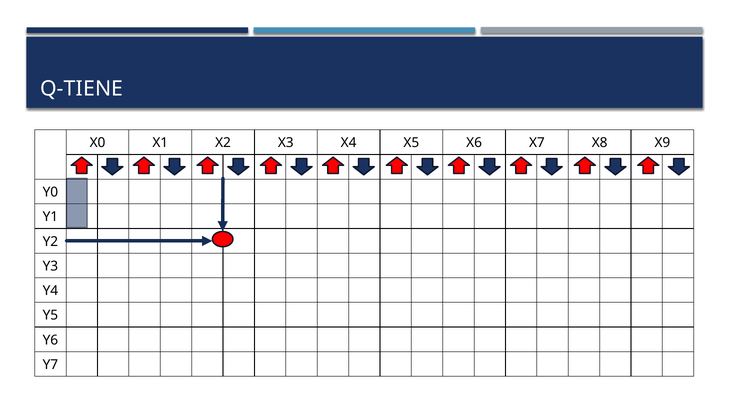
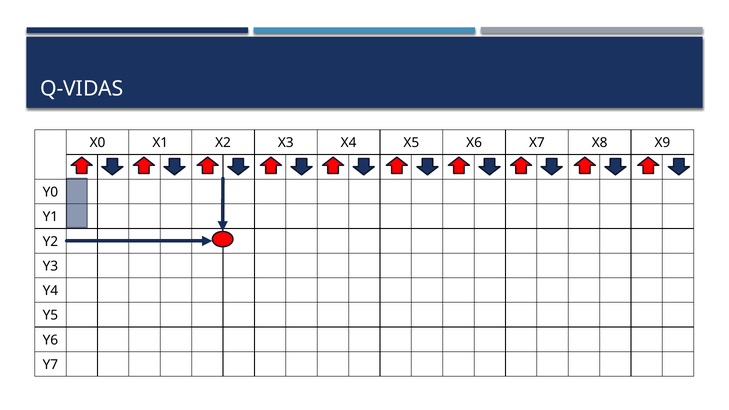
Q-TIENE: Q-TIENE -> Q-VIDAS
